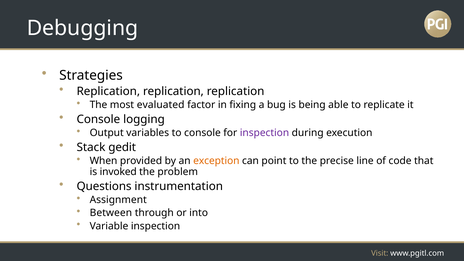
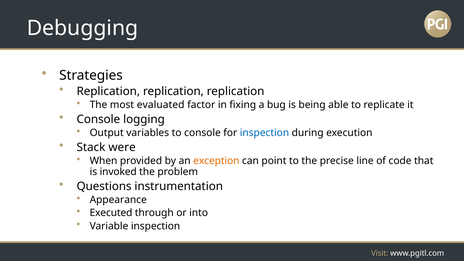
inspection at (265, 133) colour: purple -> blue
gedit: gedit -> were
Assignment: Assignment -> Appearance
Between: Between -> Executed
